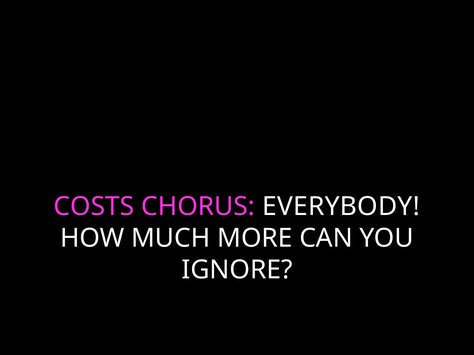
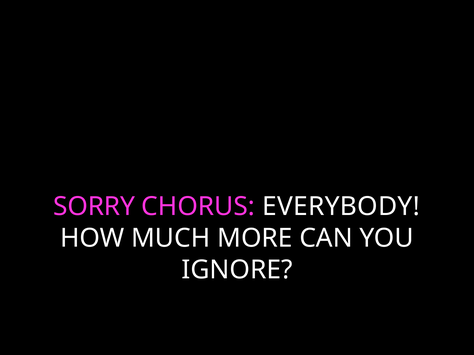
COSTS: COSTS -> SORRY
